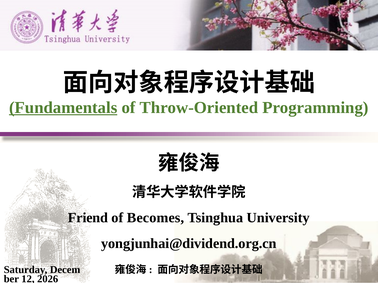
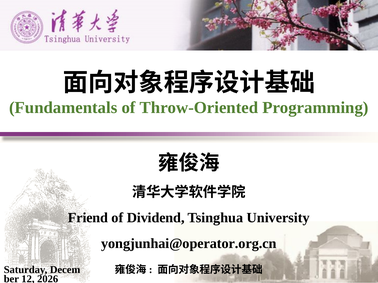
Fundamentals underline: present -> none
Becomes: Becomes -> Dividend
yongjunhai@dividend.org.cn: yongjunhai@dividend.org.cn -> yongjunhai@operator.org.cn
